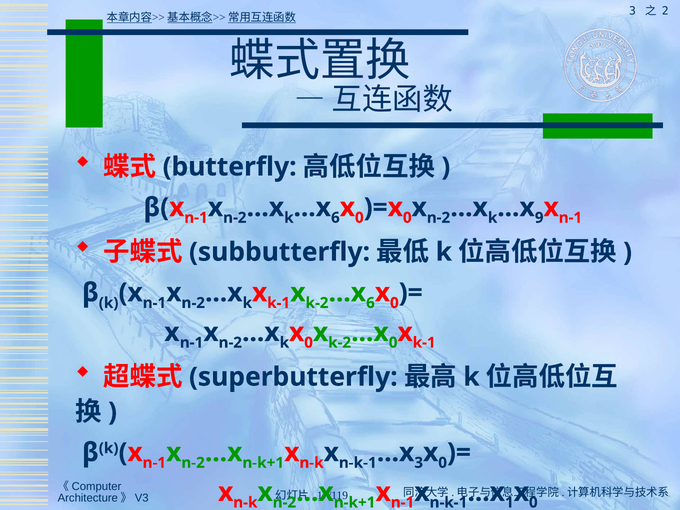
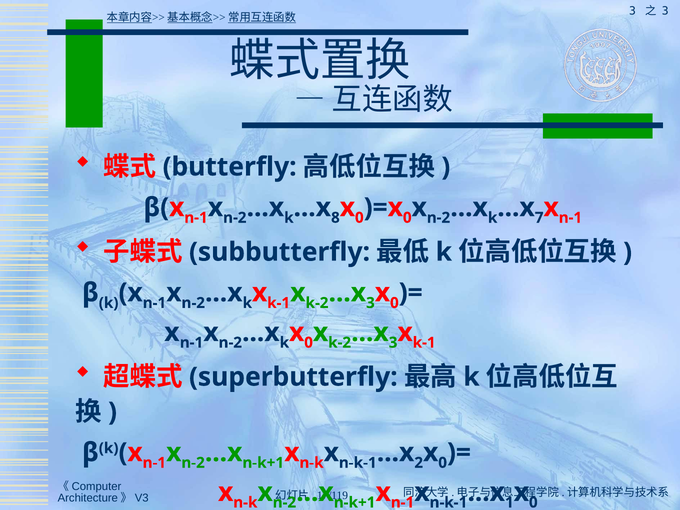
2 at (665, 11): 2 -> 3
6 at (335, 218): 6 -> 8
9: 9 -> 7
6 at (370, 303): 6 -> 3
0 at (393, 343): 0 -> 3
3 at (419, 463): 3 -> 2
